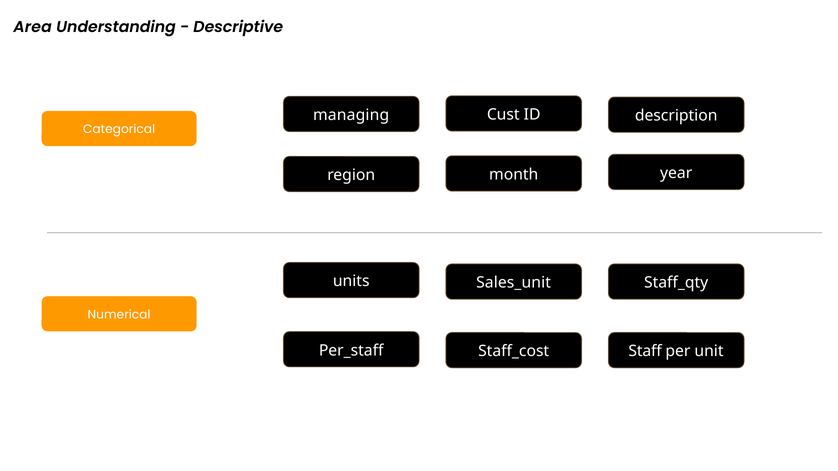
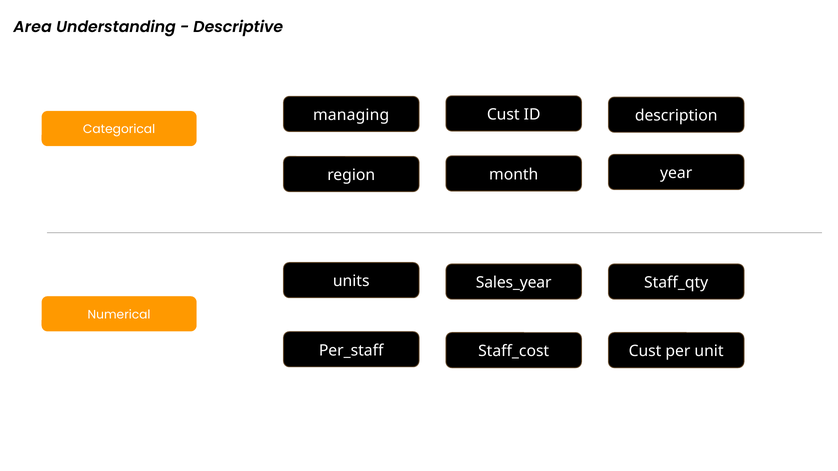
Sales_unit: Sales_unit -> Sales_year
Staff_cost Staff: Staff -> Cust
